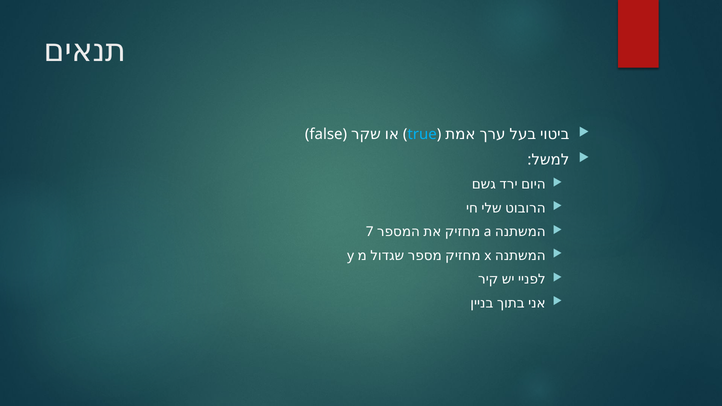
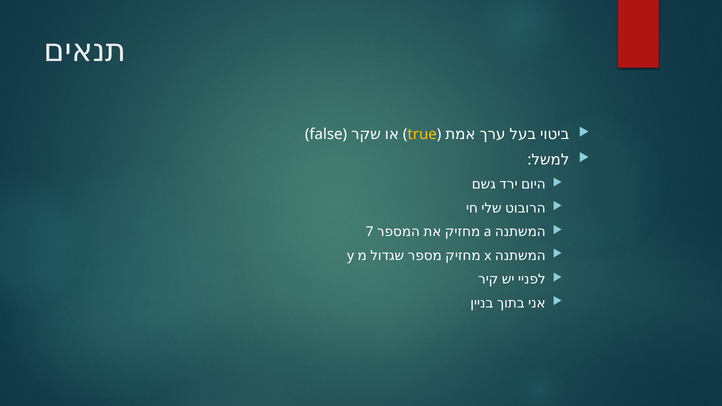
true colour: light blue -> yellow
